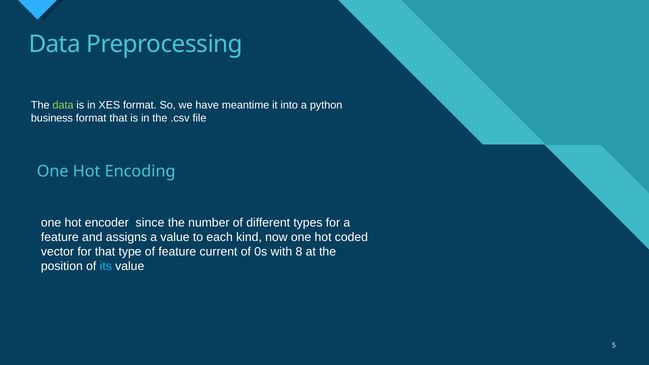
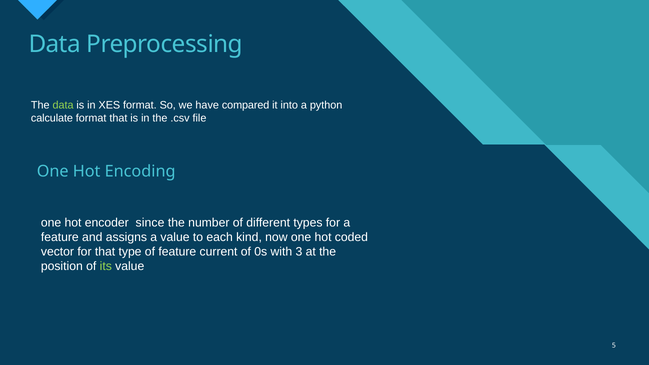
meantime: meantime -> compared
business: business -> calculate
8: 8 -> 3
its colour: light blue -> light green
